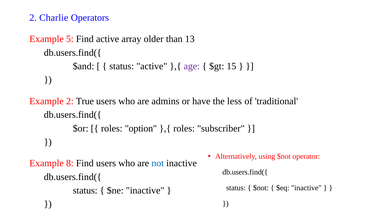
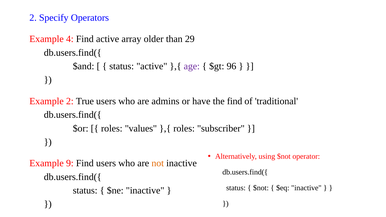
Charlie: Charlie -> Specify
5: 5 -> 4
13: 13 -> 29
15: 15 -> 96
the less: less -> find
option: option -> values
8: 8 -> 9
not colour: blue -> orange
